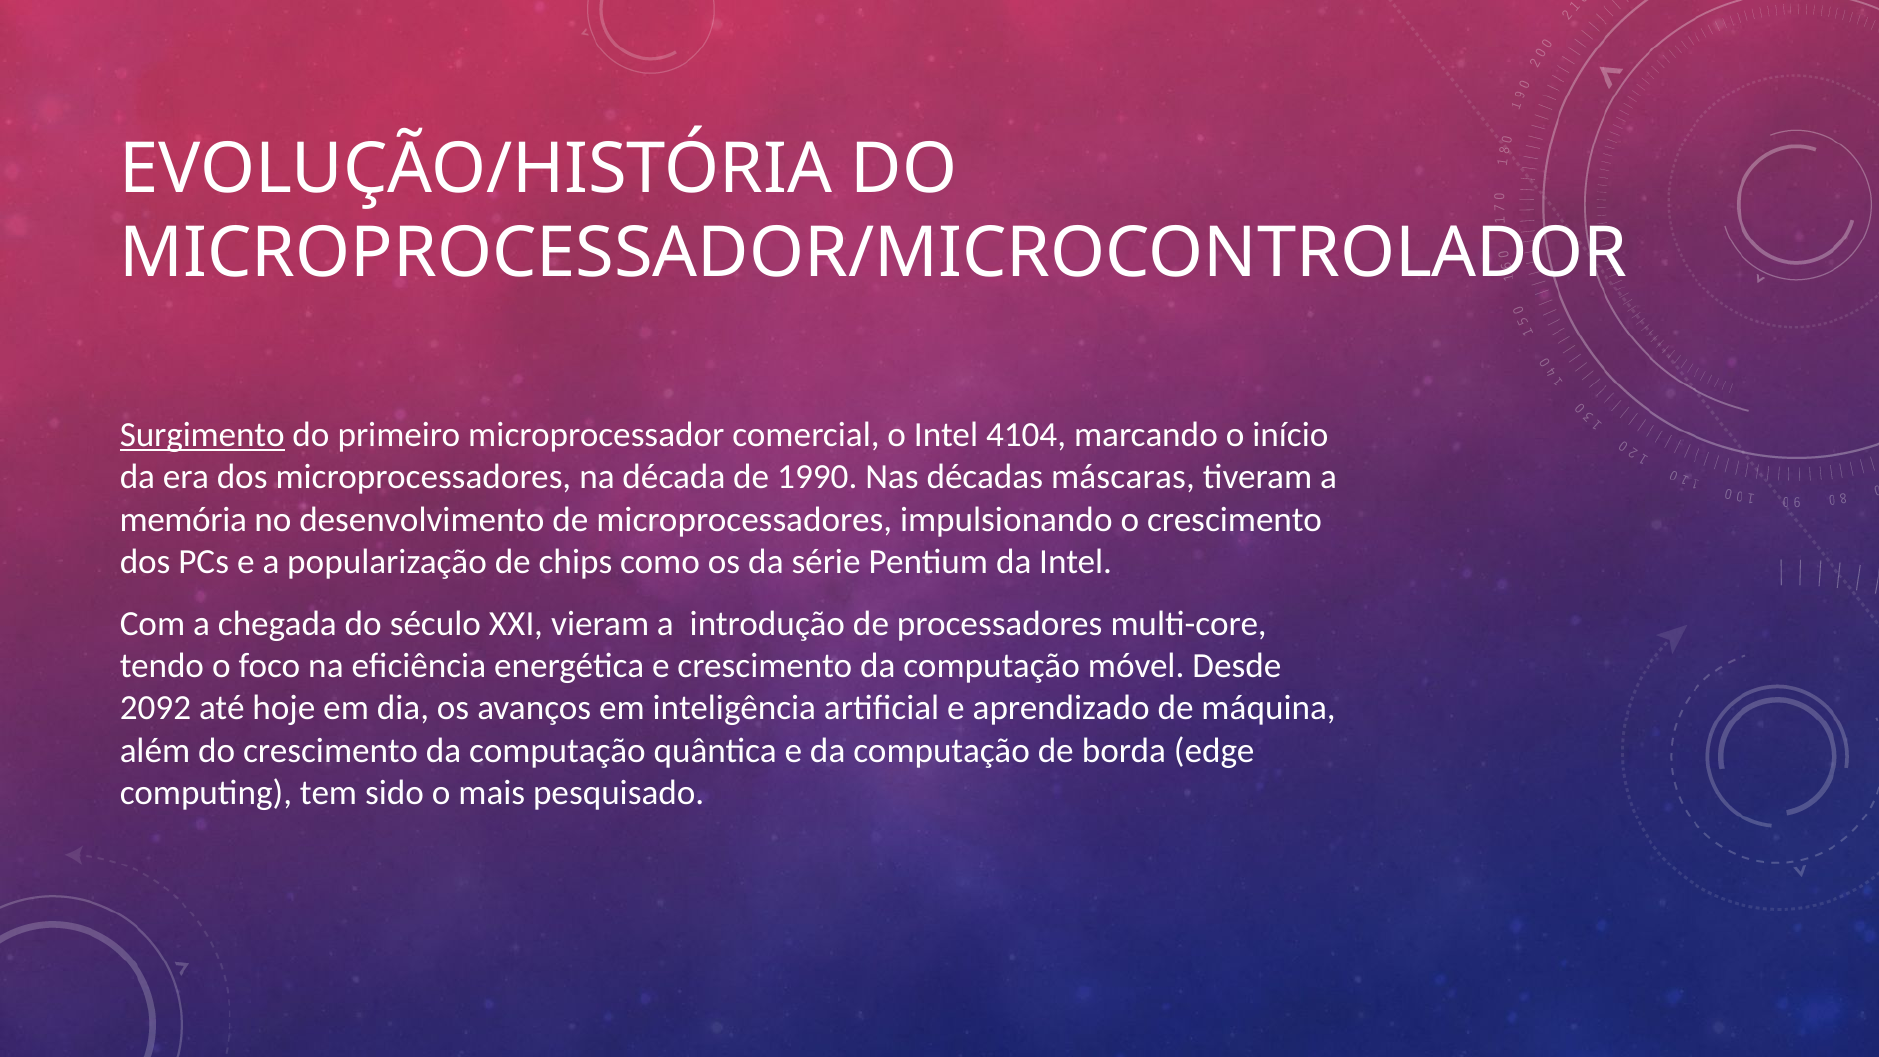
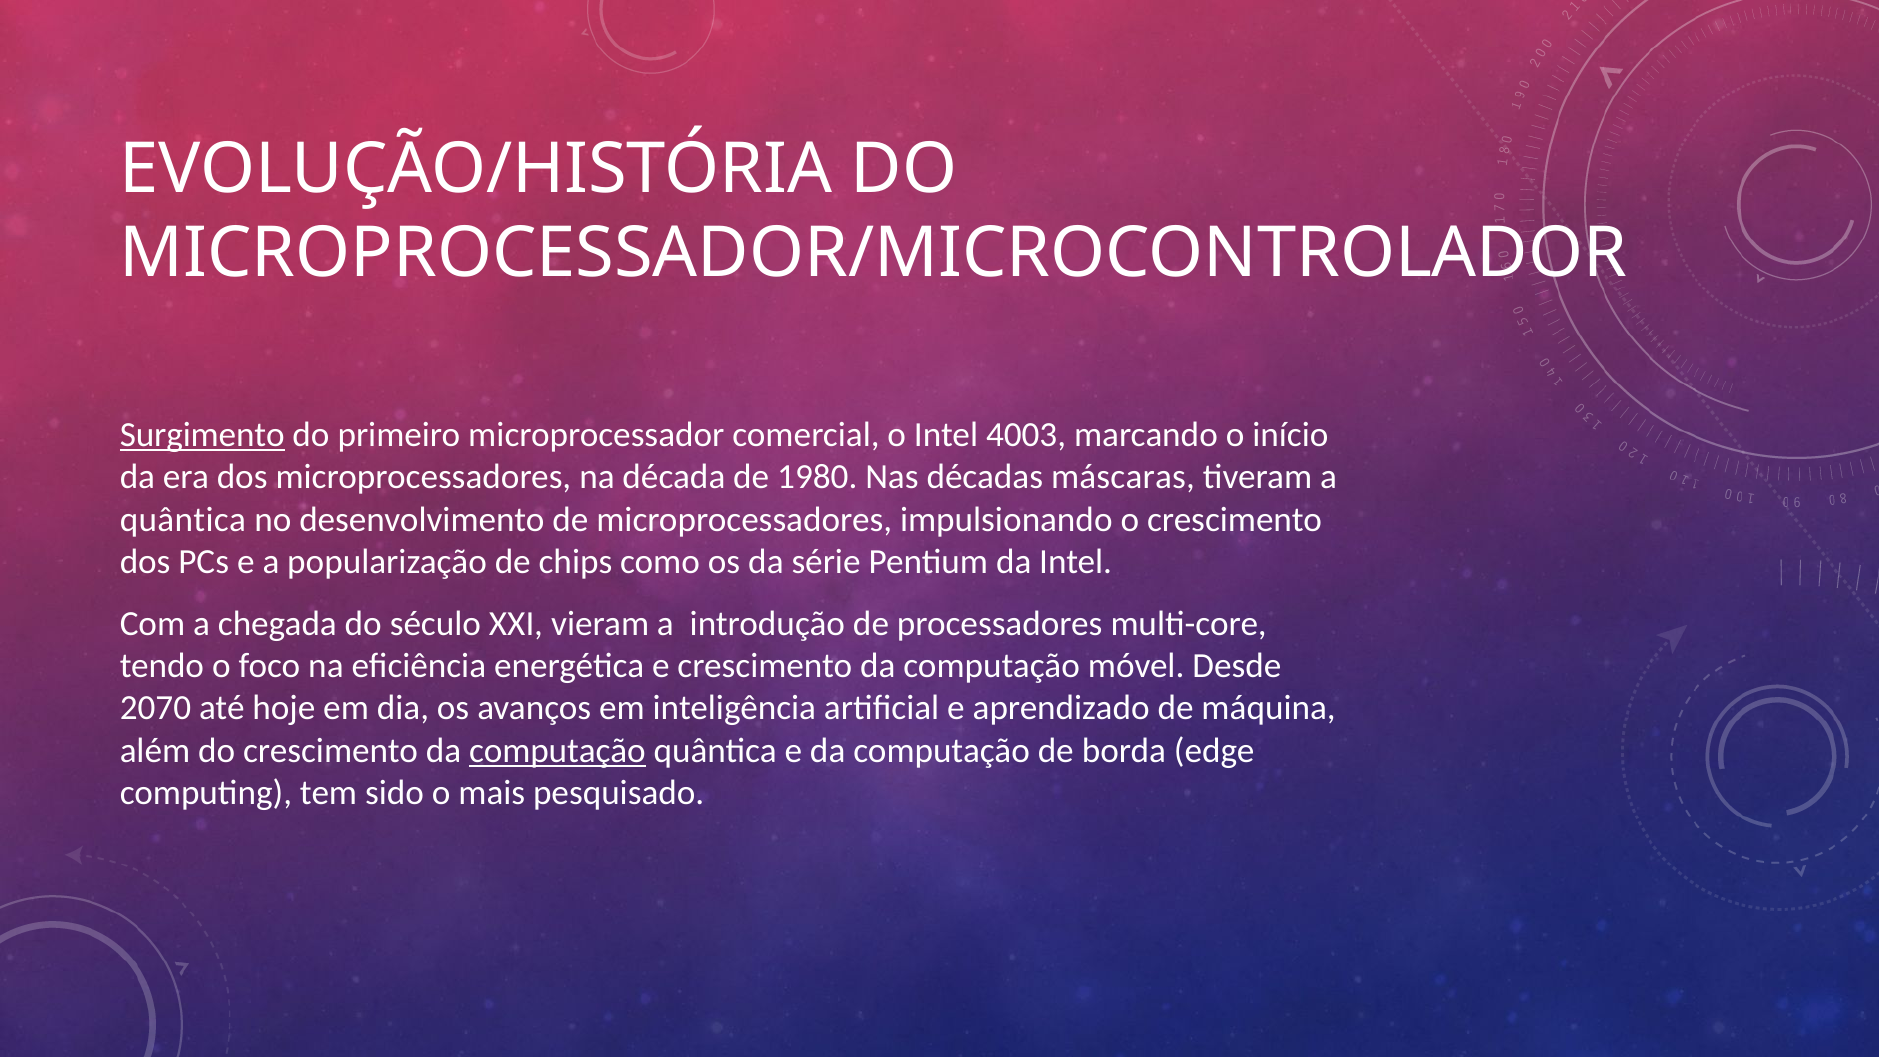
4104: 4104 -> 4003
1990: 1990 -> 1980
memória at (183, 519): memória -> quântica
2092: 2092 -> 2070
computação at (557, 750) underline: none -> present
